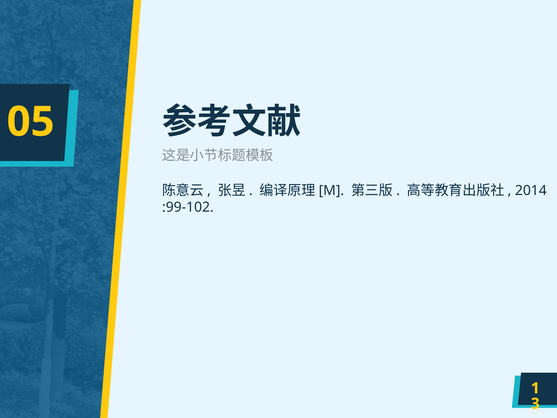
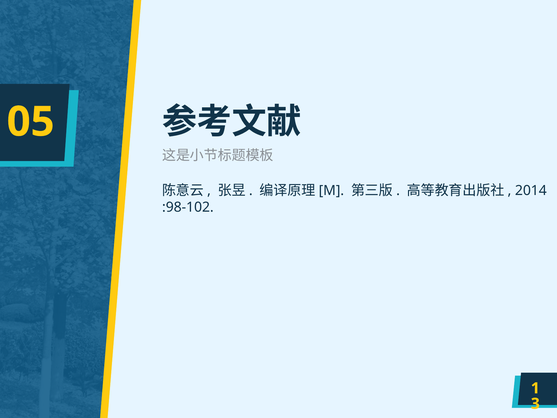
:99-102: :99-102 -> :98-102
